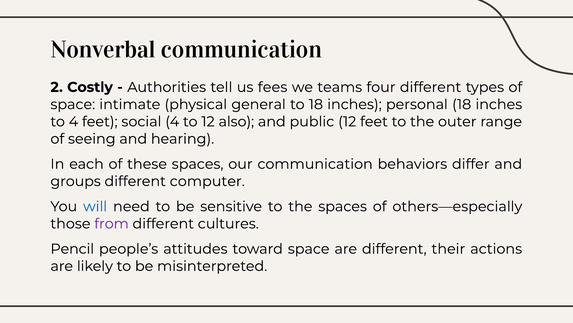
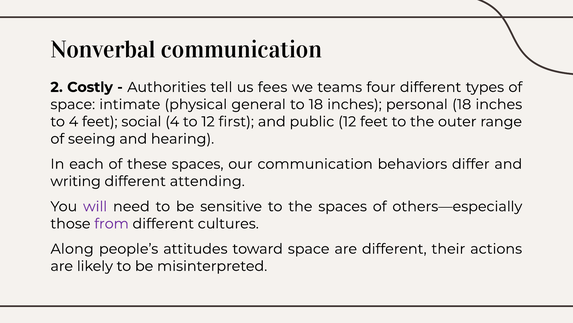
also: also -> first
groups: groups -> writing
computer: computer -> attending
will colour: blue -> purple
Pencil: Pencil -> Along
